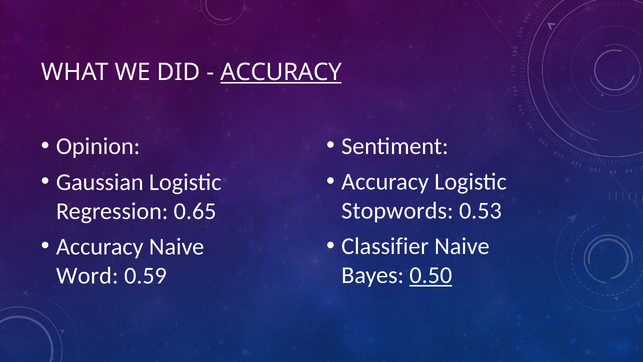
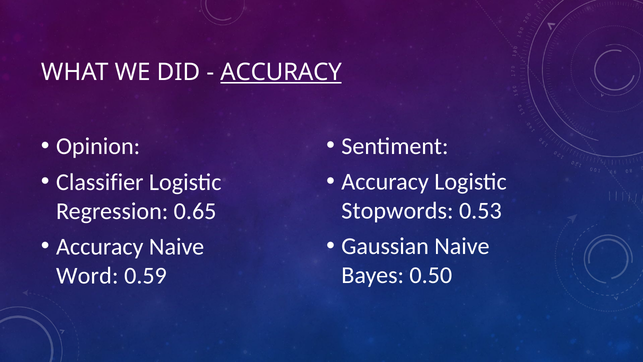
Gaussian: Gaussian -> Classifier
Classifier: Classifier -> Gaussian
0.50 underline: present -> none
